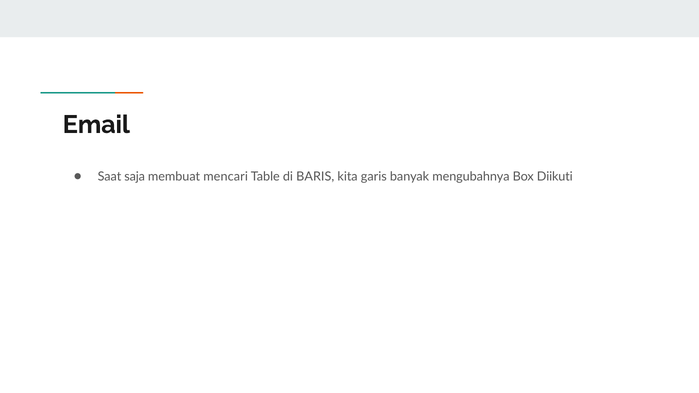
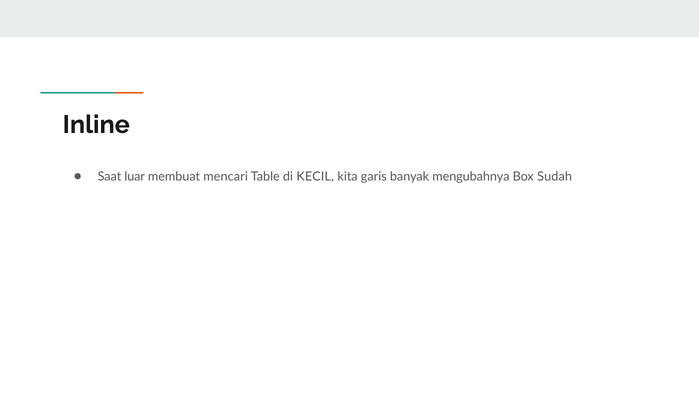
Email: Email -> Inline
saja: saja -> luar
BARIS: BARIS -> KECIL
Diikuti: Diikuti -> Sudah
